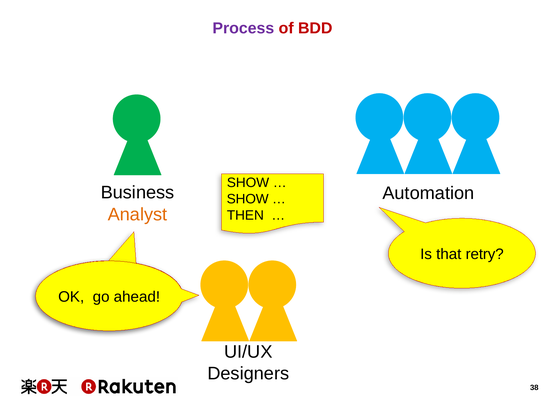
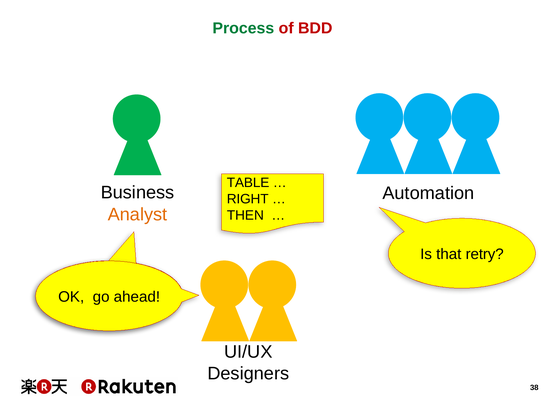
Process colour: purple -> green
SHOW at (248, 183): SHOW -> TABLE
SHOW at (248, 199): SHOW -> RIGHT
